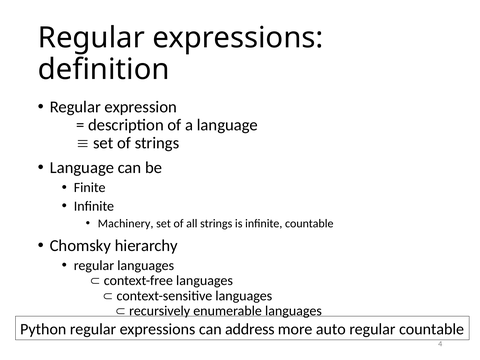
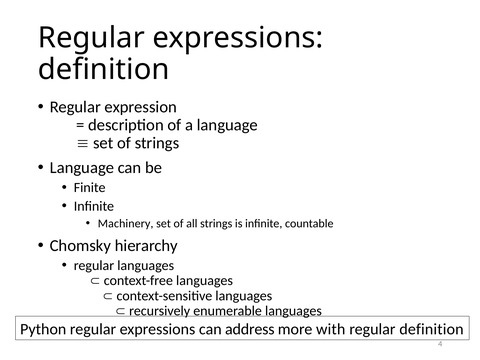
auto: auto -> with
regular countable: countable -> definition
